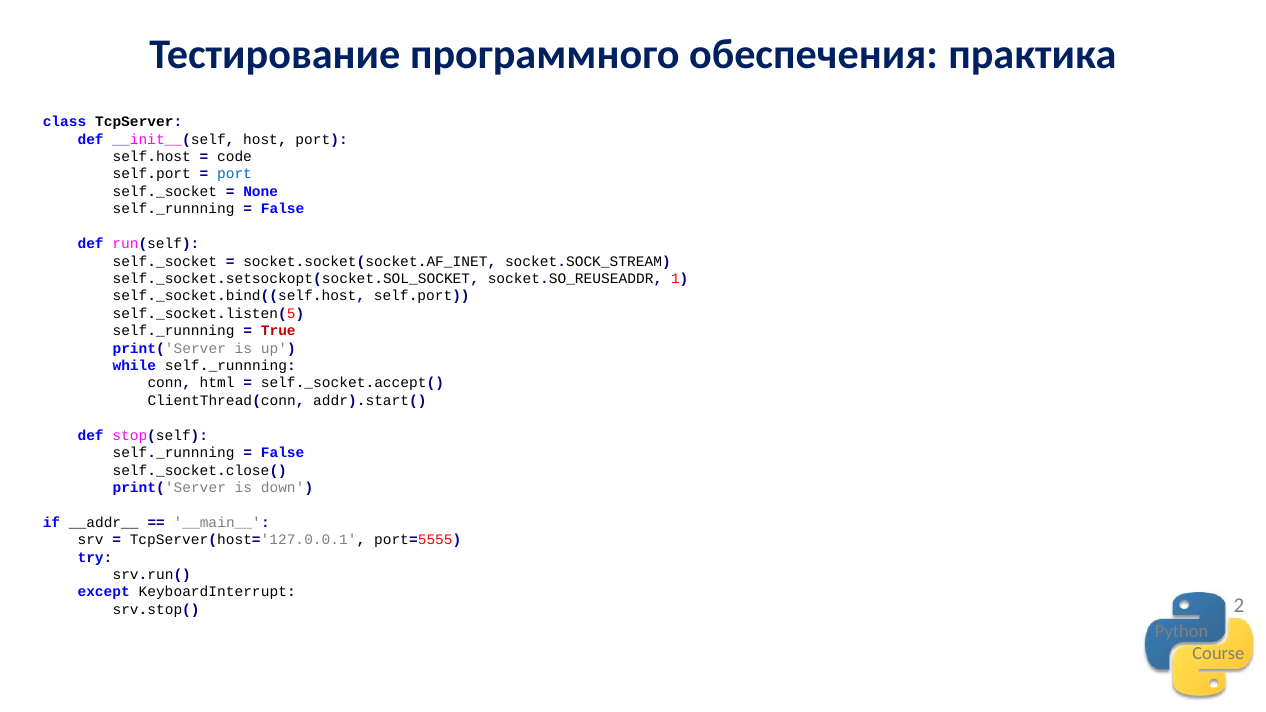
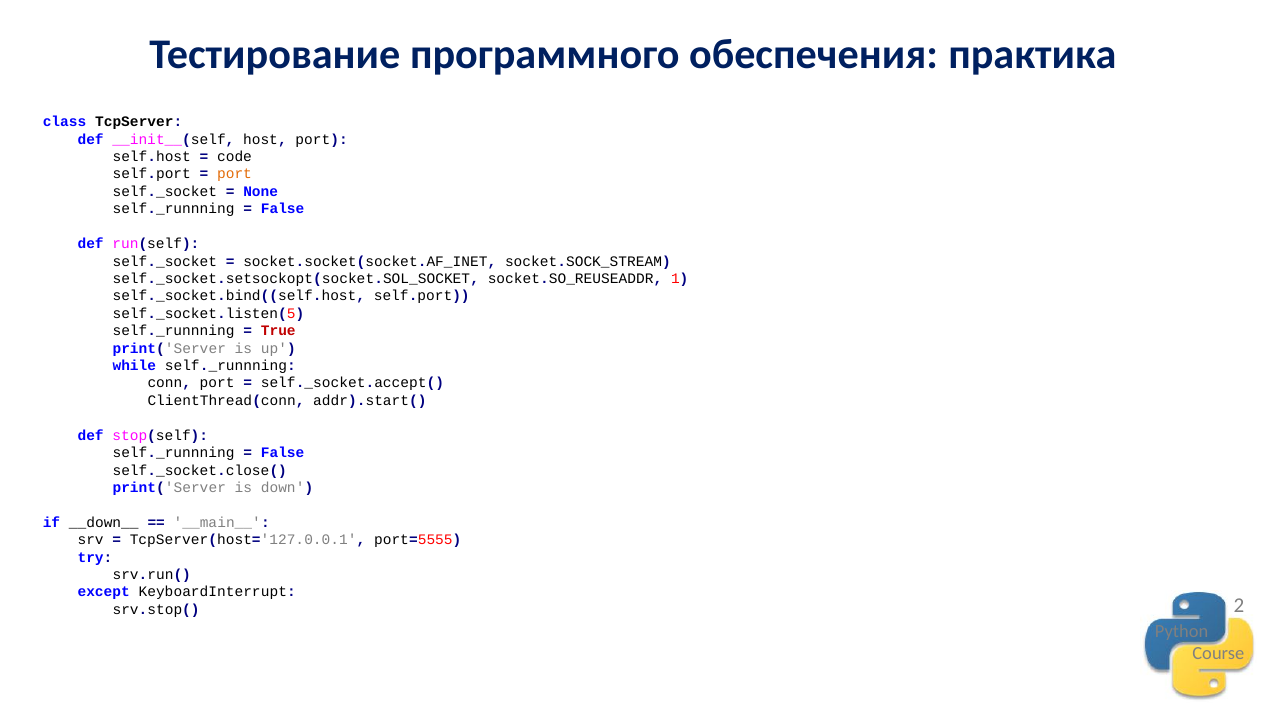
port at (235, 174) colour: blue -> orange
conn html: html -> port
__addr__: __addr__ -> __down__
